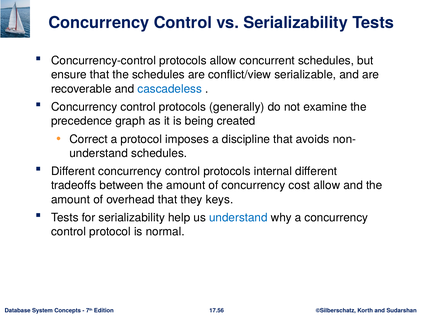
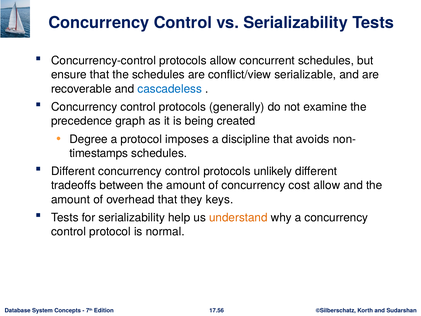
Correct: Correct -> Degree
understand at (99, 153): understand -> timestamps
internal: internal -> unlikely
understand at (238, 217) colour: blue -> orange
